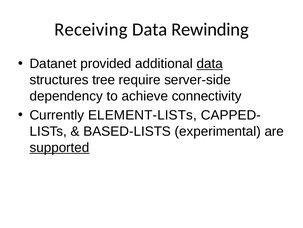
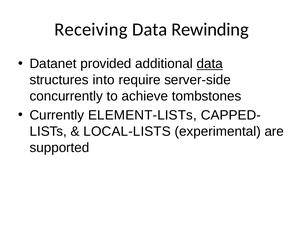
tree: tree -> into
dependency: dependency -> concurrently
connectivity: connectivity -> tombstones
BASED-LISTS: BASED-LISTS -> LOCAL-LISTS
supported underline: present -> none
